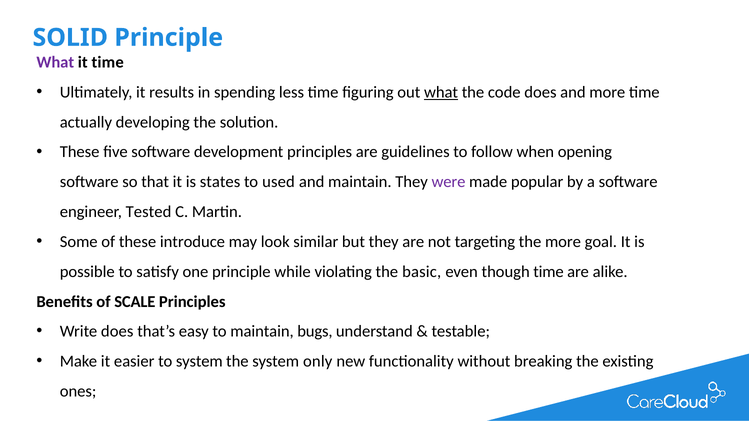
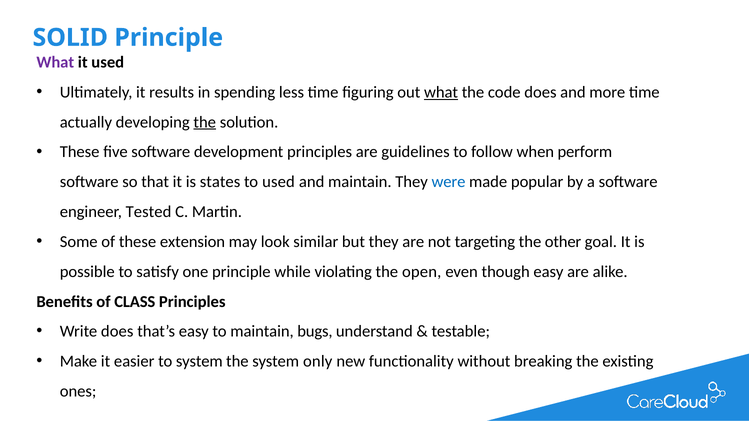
it time: time -> used
the at (205, 122) underline: none -> present
opening: opening -> perform
were colour: purple -> blue
introduce: introduce -> extension
the more: more -> other
basic: basic -> open
though time: time -> easy
SCALE: SCALE -> CLASS
